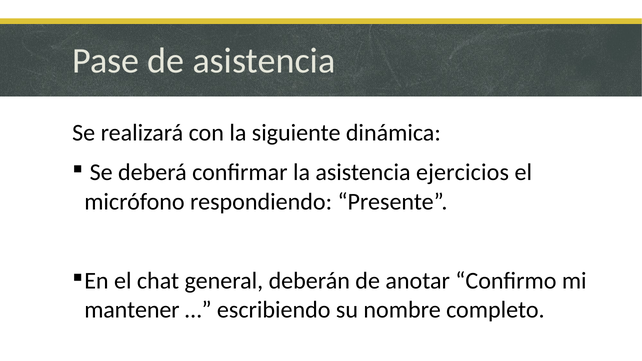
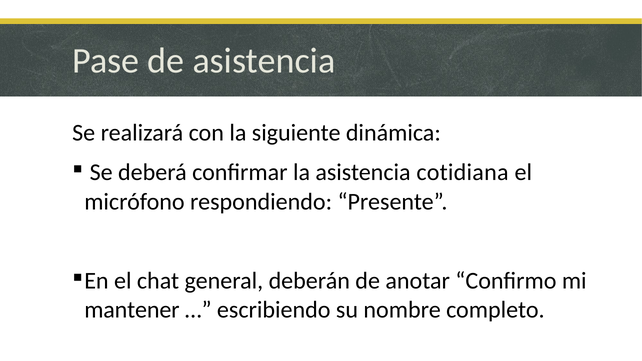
ejercicios: ejercicios -> cotidiana
